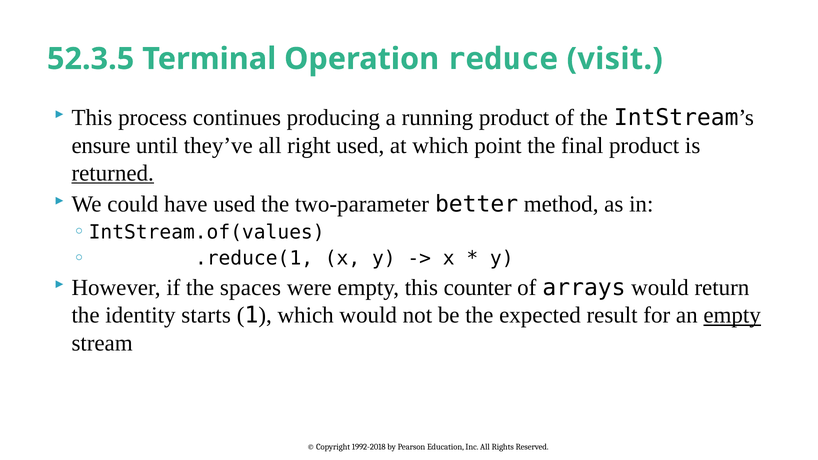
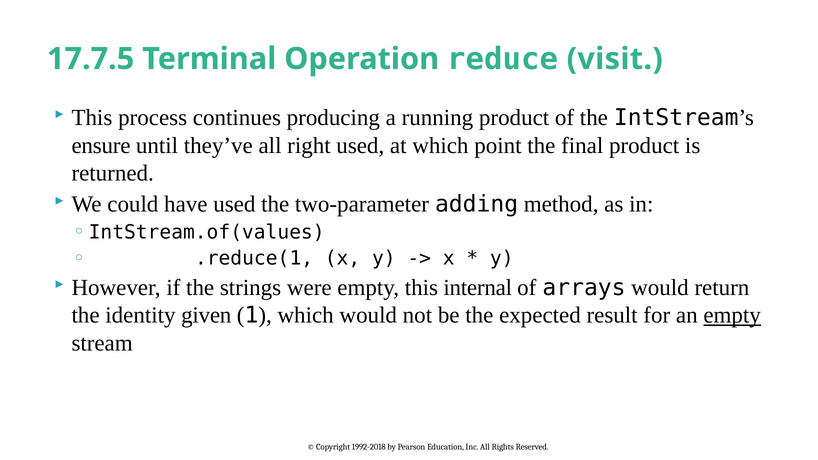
52.3.5: 52.3.5 -> 17.7.5
returned underline: present -> none
better: better -> adding
spaces: spaces -> strings
counter: counter -> internal
starts: starts -> given
